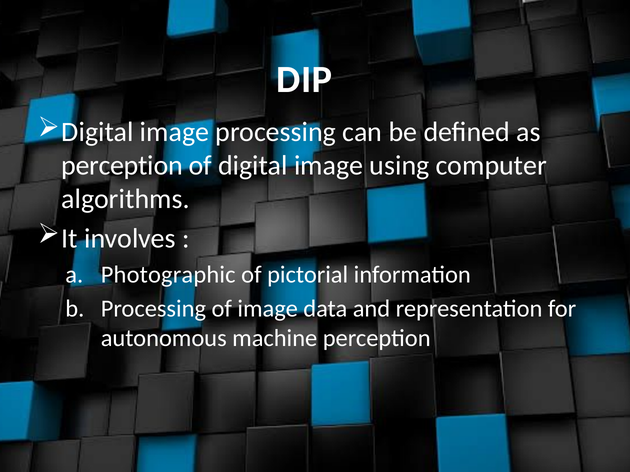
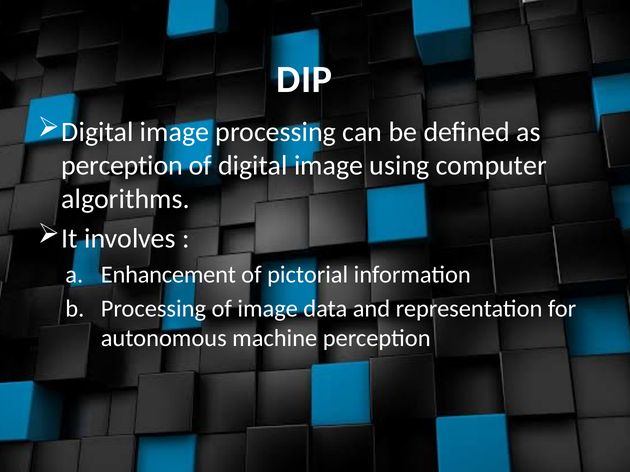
Photographic: Photographic -> Enhancement
